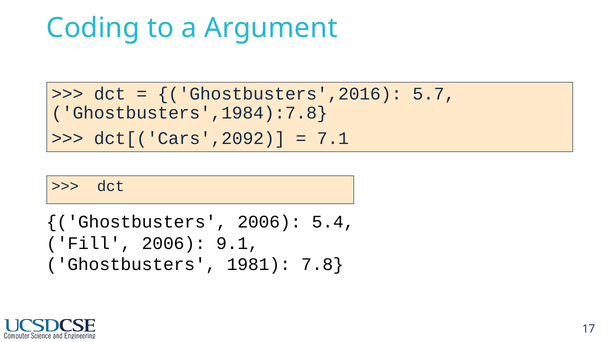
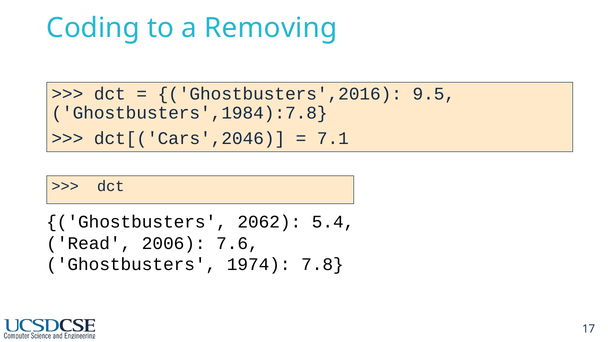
Argument: Argument -> Removing
5.7: 5.7 -> 9.5
dct[('Cars',2092: dct[('Cars',2092 -> dct[('Cars',2046
Ghostbusters 2006: 2006 -> 2062
Fill: Fill -> Read
9.1: 9.1 -> 7.6
1981: 1981 -> 1974
